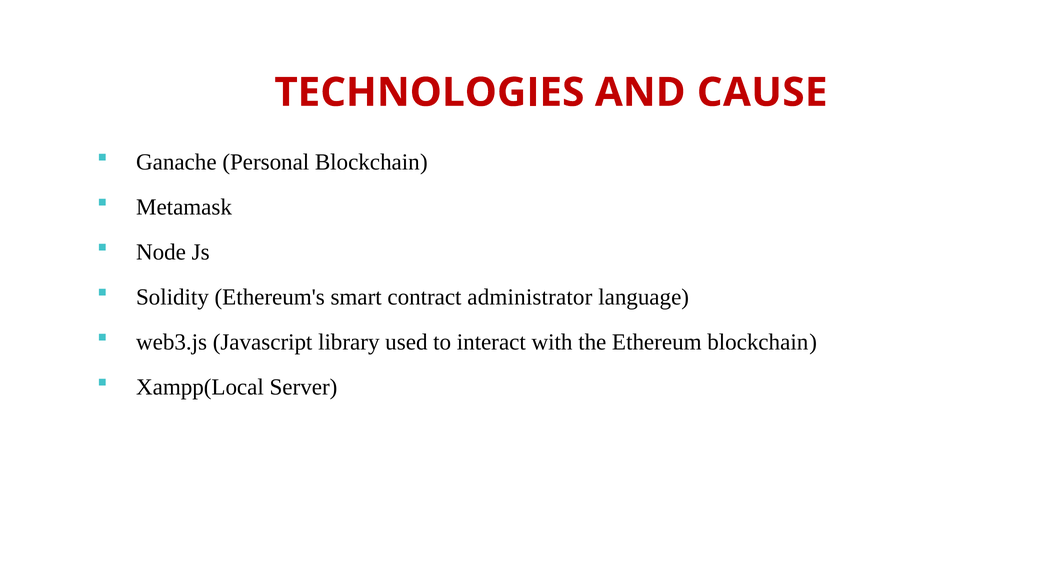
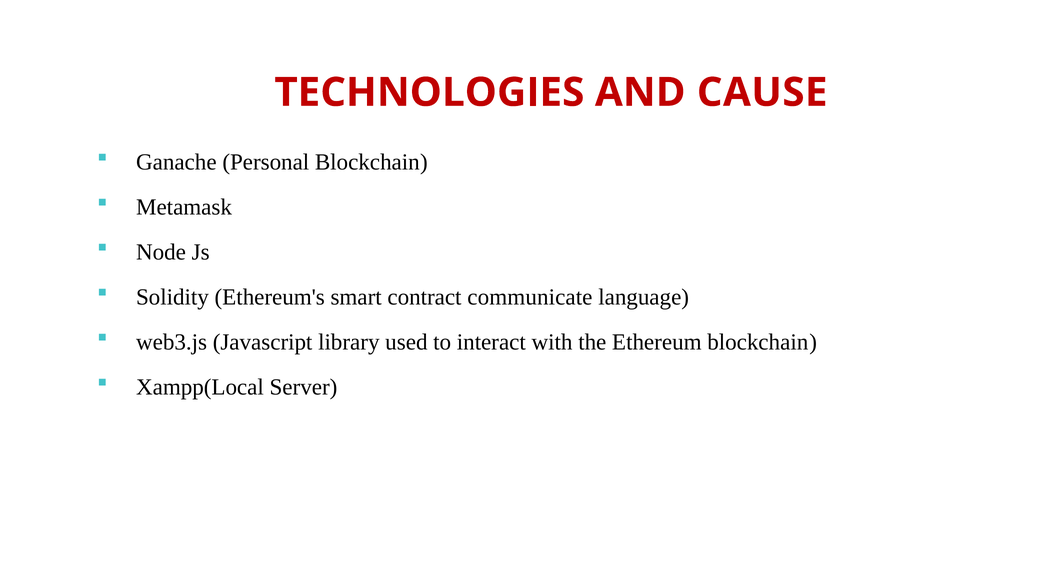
administrator: administrator -> communicate
